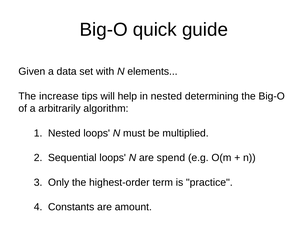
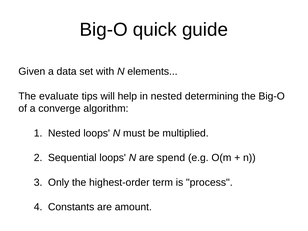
increase: increase -> evaluate
arbitrarily: arbitrarily -> converge
practice: practice -> process
